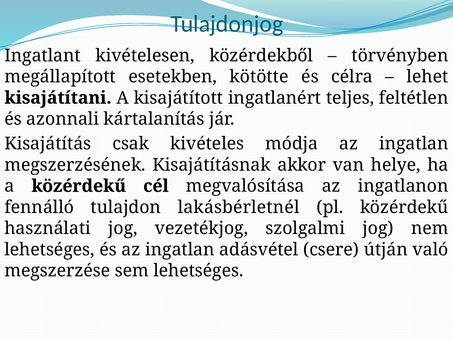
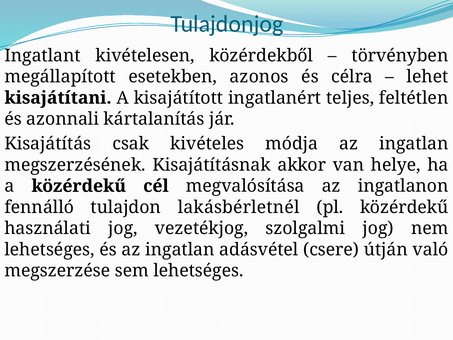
kötötte: kötötte -> azonos
